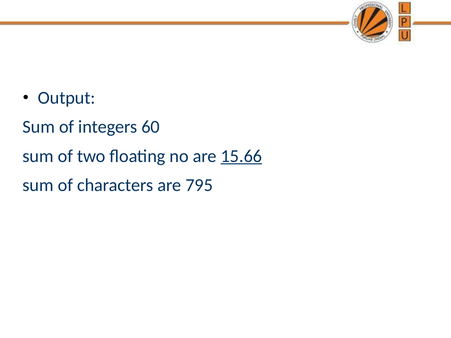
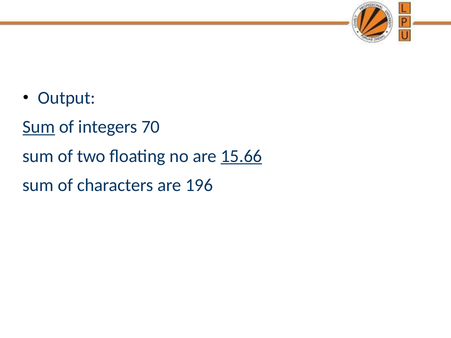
Sum at (39, 127) underline: none -> present
60: 60 -> 70
795: 795 -> 196
